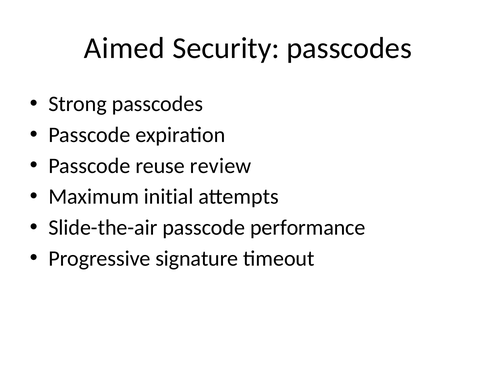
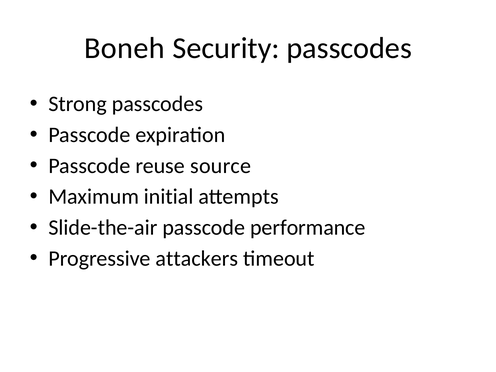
Aimed: Aimed -> Boneh
review: review -> source
signature: signature -> attackers
